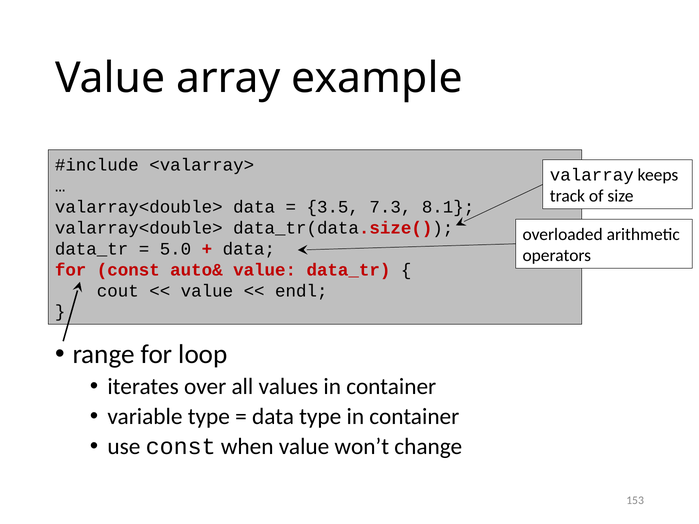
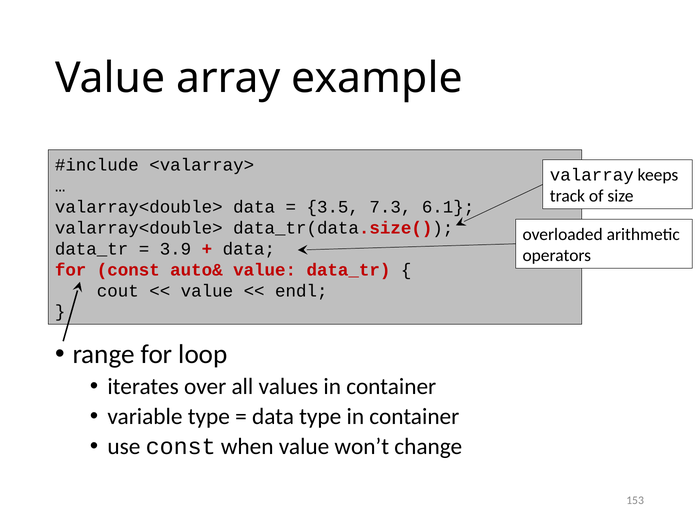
8.1: 8.1 -> 6.1
5.0: 5.0 -> 3.9
